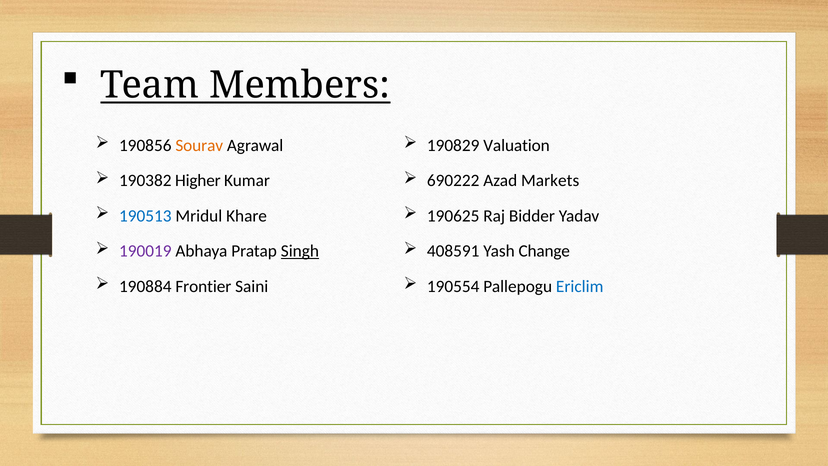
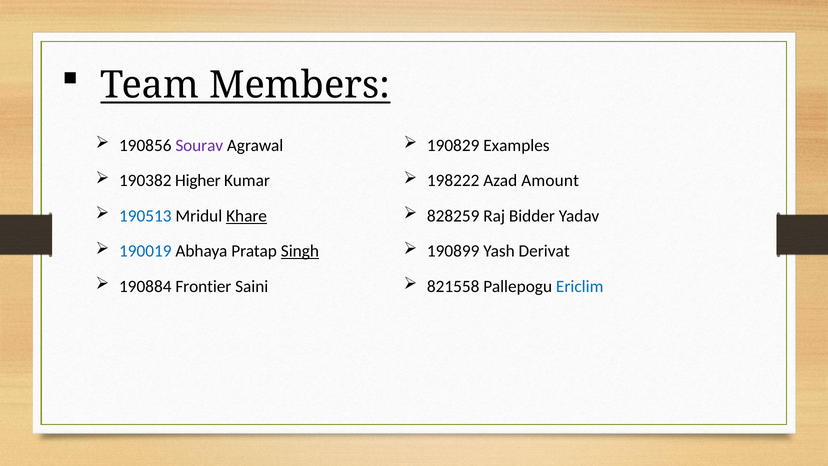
Sourav colour: orange -> purple
Valuation: Valuation -> Examples
690222: 690222 -> 198222
Markets: Markets -> Amount
Khare underline: none -> present
190625: 190625 -> 828259
190019 colour: purple -> blue
408591: 408591 -> 190899
Change: Change -> Derivat
190554: 190554 -> 821558
